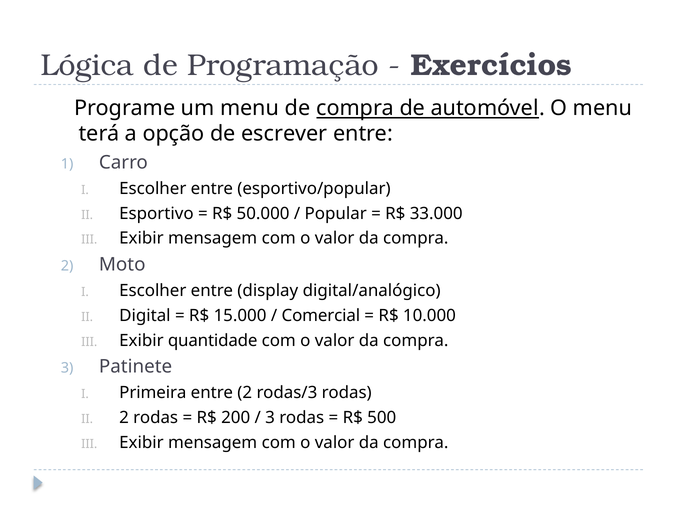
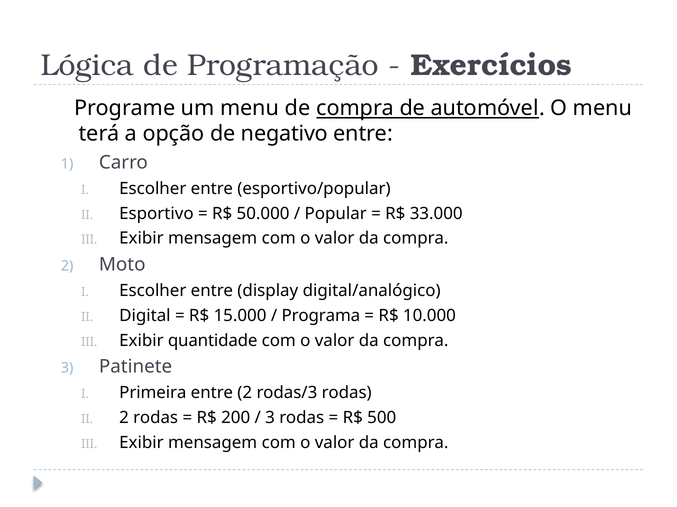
escrever: escrever -> negativo
Comercial: Comercial -> Programa
